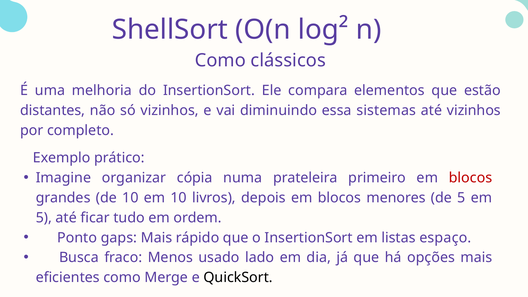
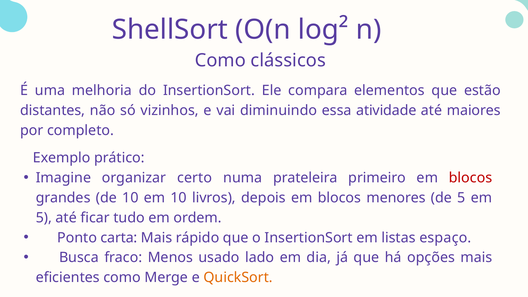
sistemas: sistemas -> atividade
até vizinhos: vizinhos -> maiores
cópia: cópia -> certo
gaps: gaps -> carta
QuickSort colour: black -> orange
